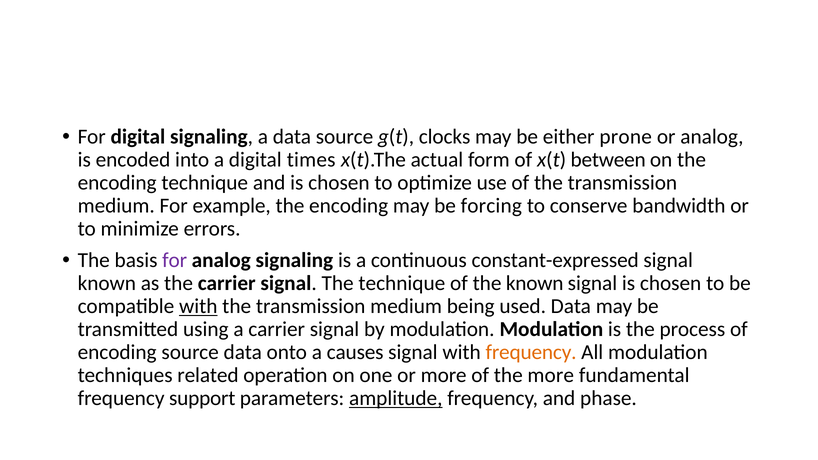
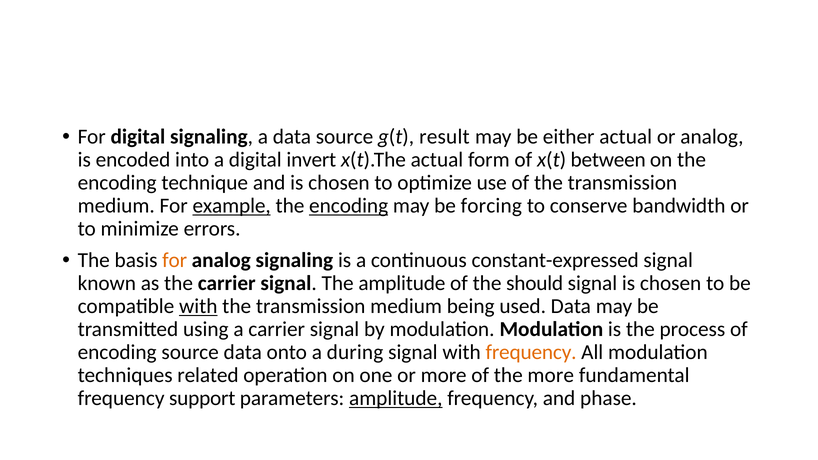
clocks: clocks -> result
either prone: prone -> actual
times: times -> invert
example underline: none -> present
encoding at (349, 206) underline: none -> present
for at (175, 260) colour: purple -> orange
The technique: technique -> amplitude
the known: known -> should
causes: causes -> during
